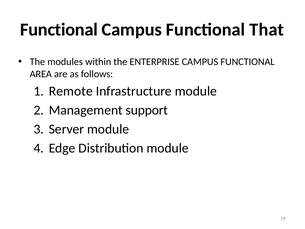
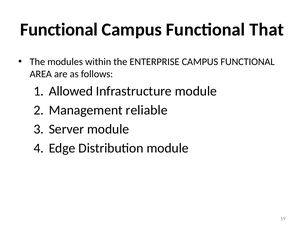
Remote: Remote -> Allowed
support: support -> reliable
